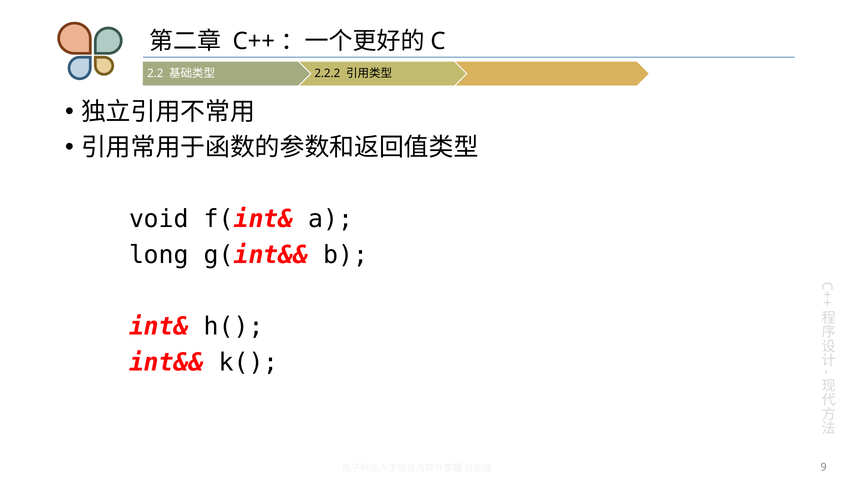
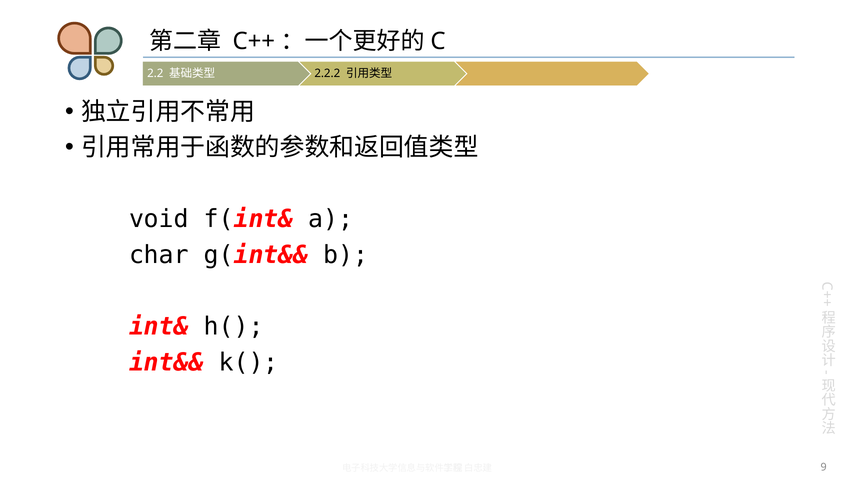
long: long -> char
